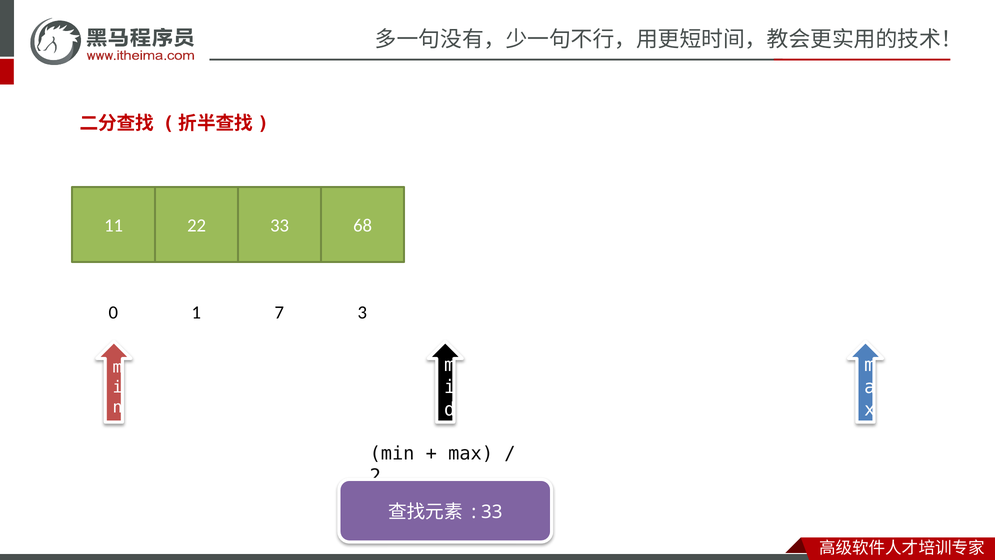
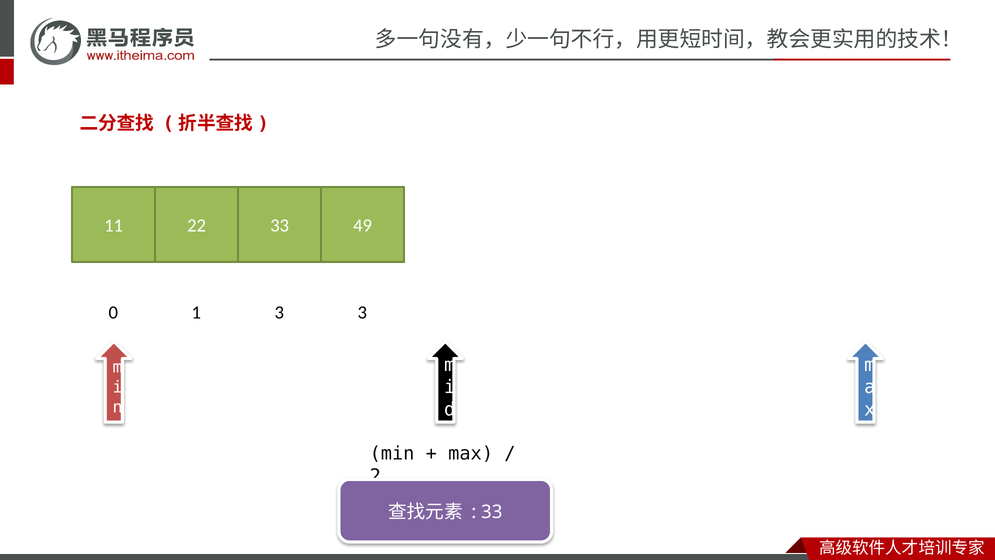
68: 68 -> 49
1 7: 7 -> 3
